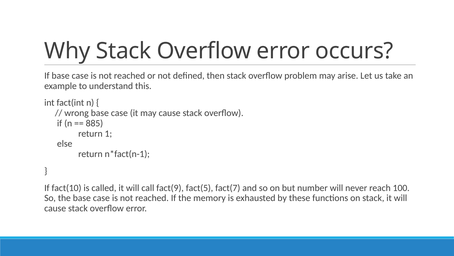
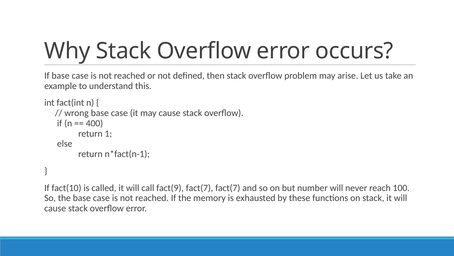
885: 885 -> 400
fact(9 fact(5: fact(5 -> fact(7
